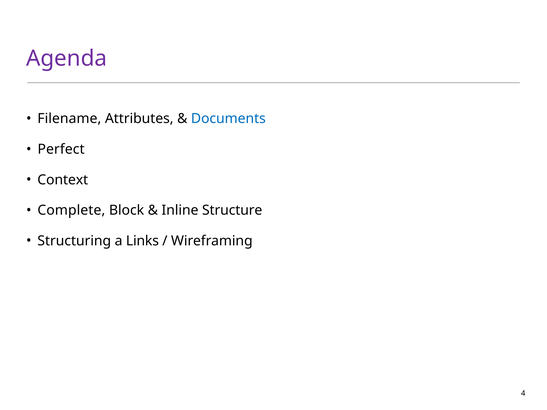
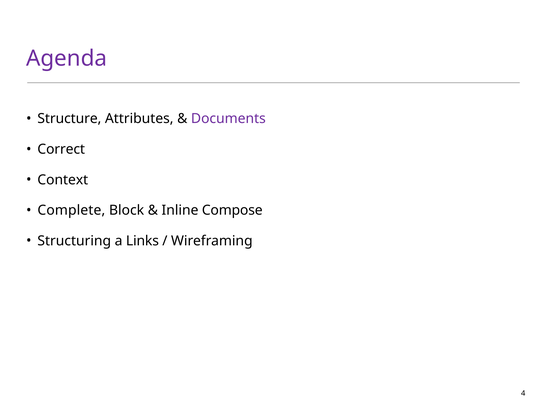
Filename: Filename -> Structure
Documents colour: blue -> purple
Perfect: Perfect -> Correct
Structure: Structure -> Compose
